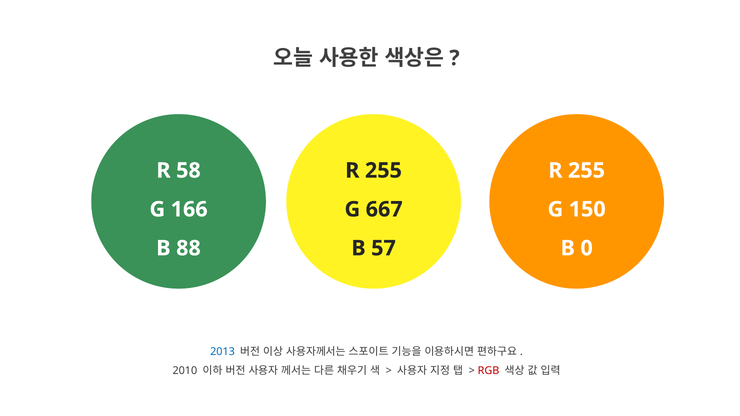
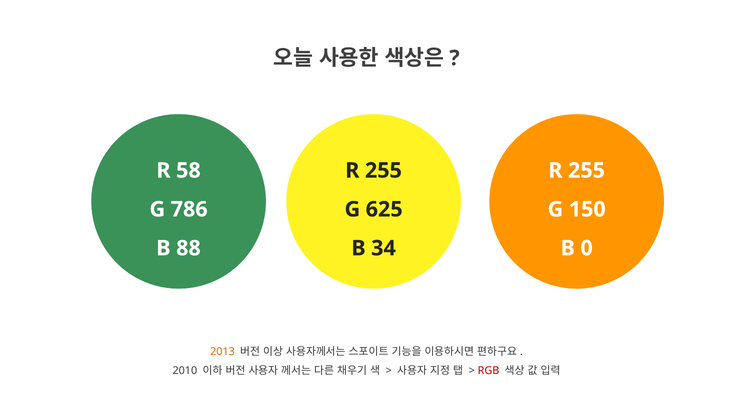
166: 166 -> 786
667: 667 -> 625
57: 57 -> 34
2013 colour: blue -> orange
